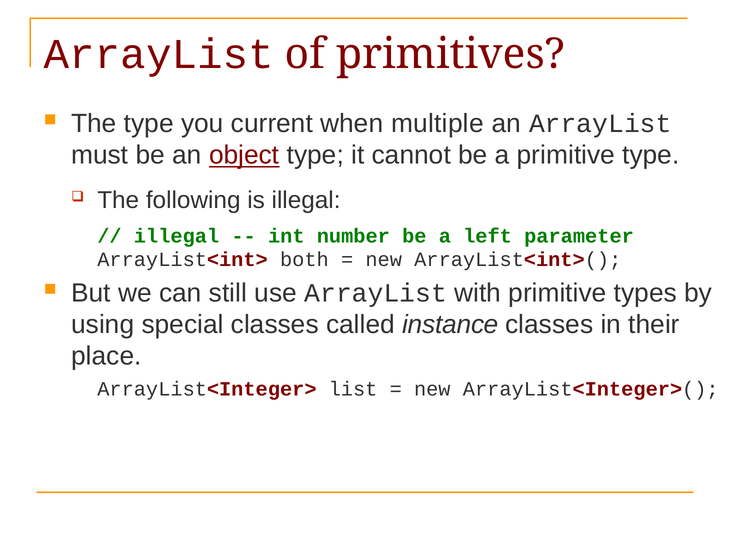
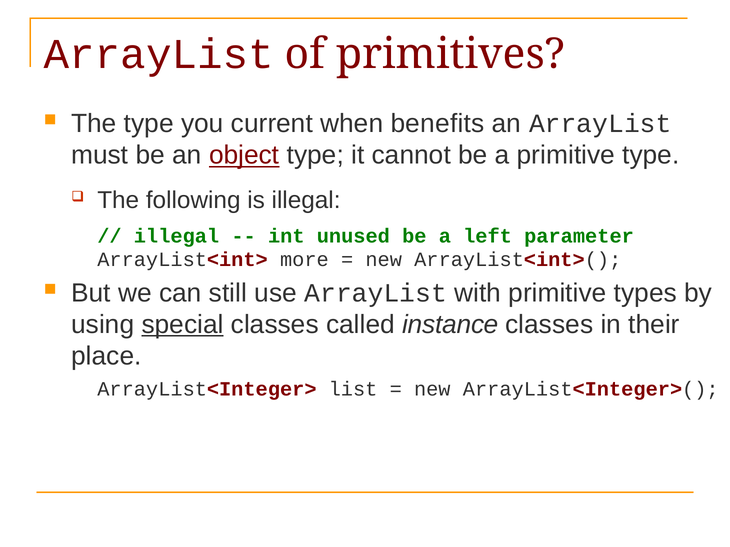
multiple: multiple -> benefits
number: number -> unused
both: both -> more
special underline: none -> present
